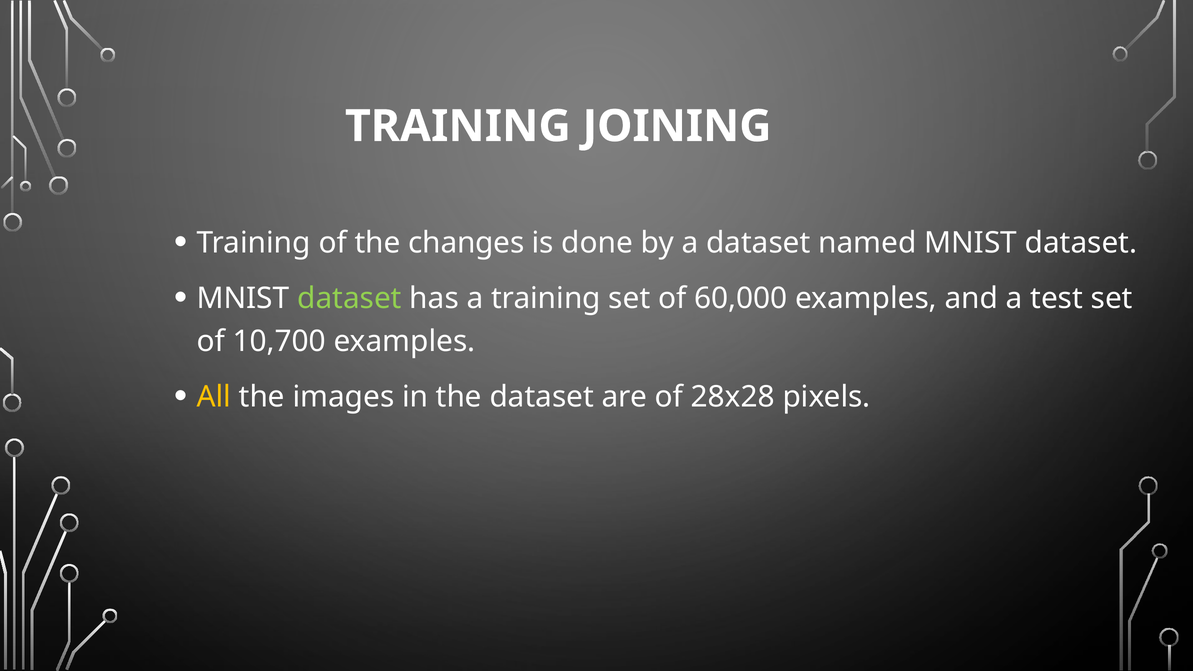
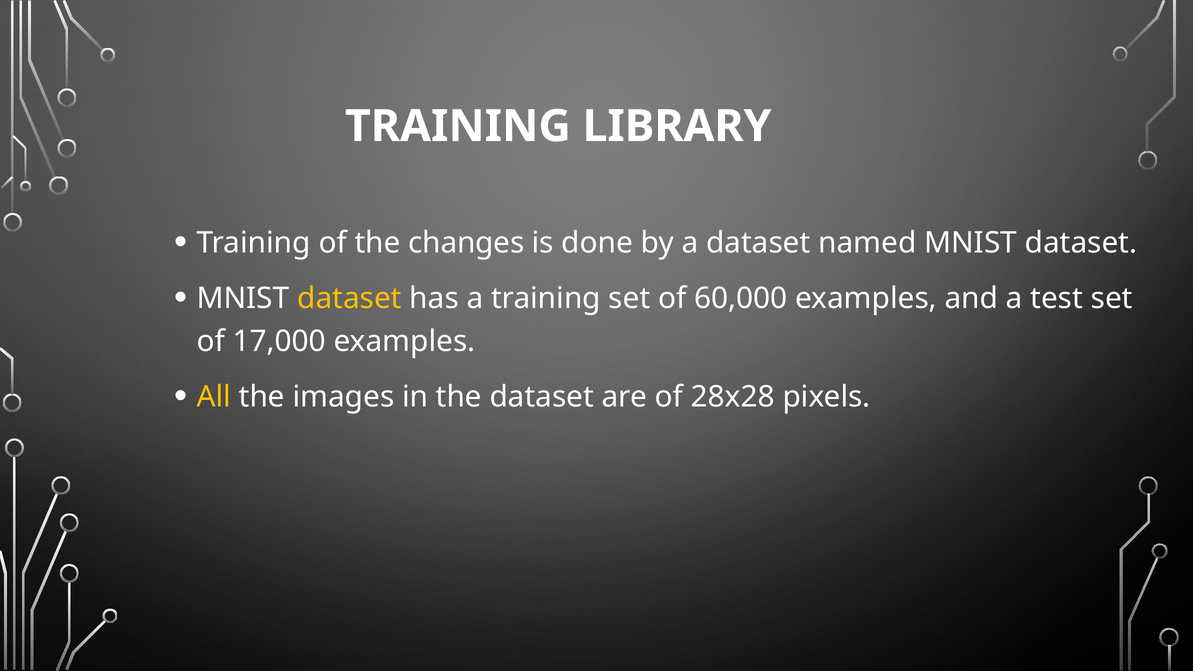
JOINING: JOINING -> LIBRARY
dataset at (349, 298) colour: light green -> yellow
10,700: 10,700 -> 17,000
